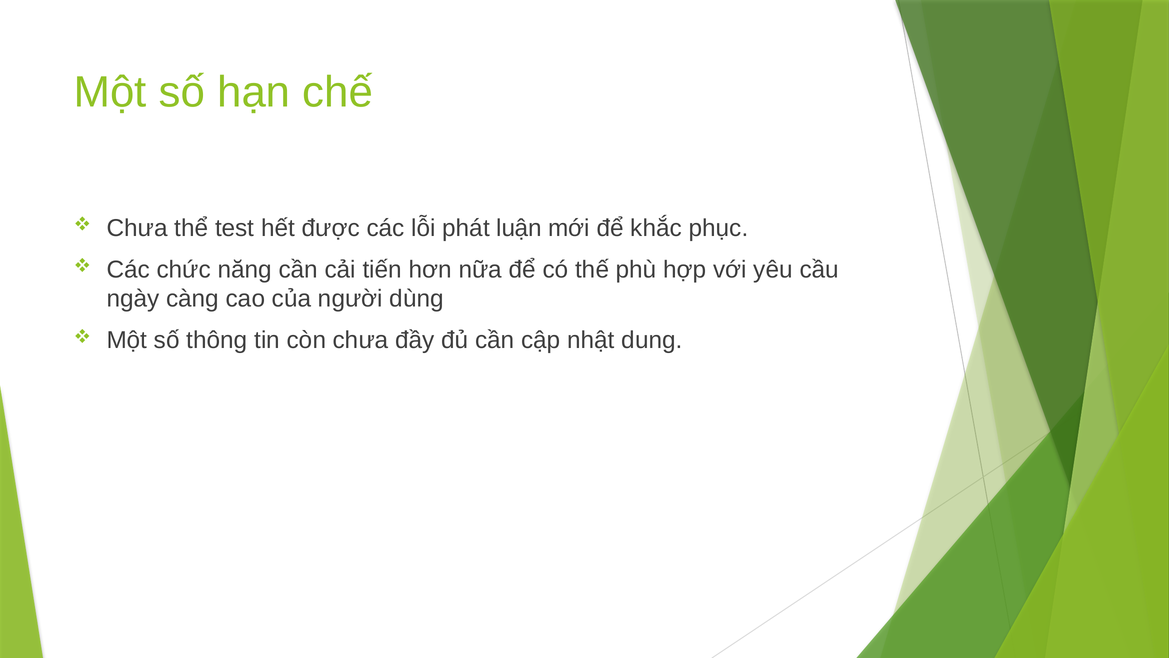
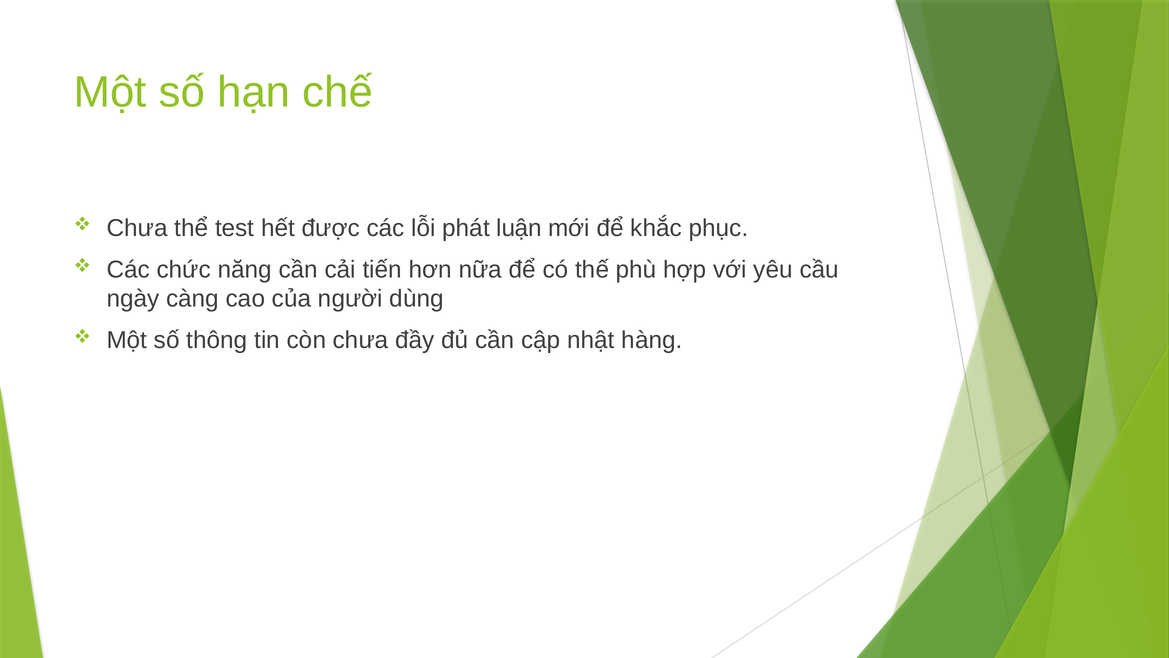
dung: dung -> hàng
